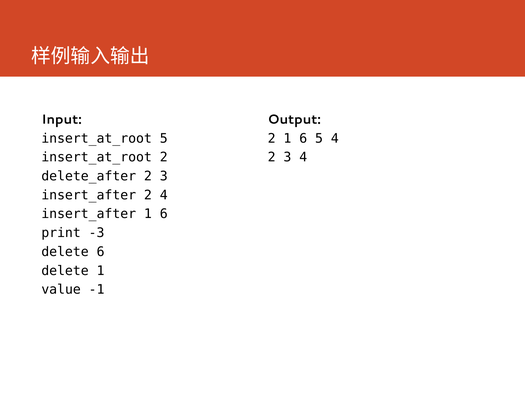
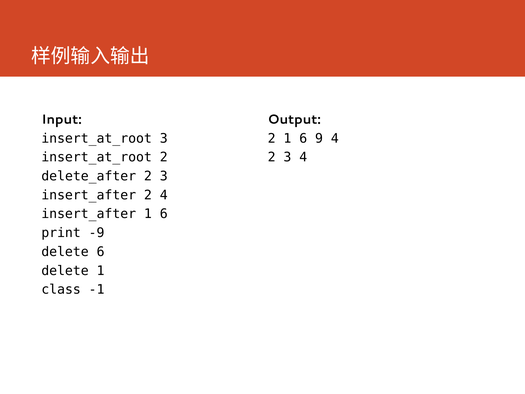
insert_at_root 5: 5 -> 3
6 5: 5 -> 9
-3: -3 -> -9
value: value -> class
